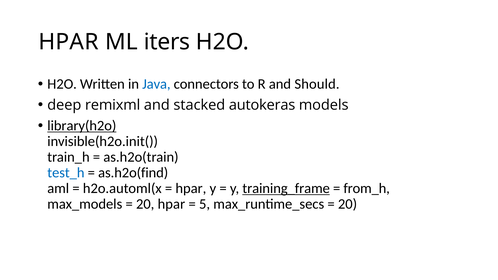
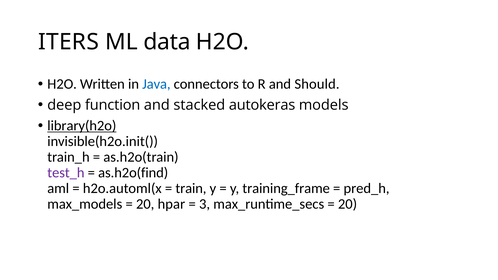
HPAR at (69, 42): HPAR -> ITERS
iters: iters -> data
remixml: remixml -> function
test_h colour: blue -> purple
hpar at (191, 189): hpar -> train
training_frame underline: present -> none
from_h: from_h -> pred_h
5: 5 -> 3
